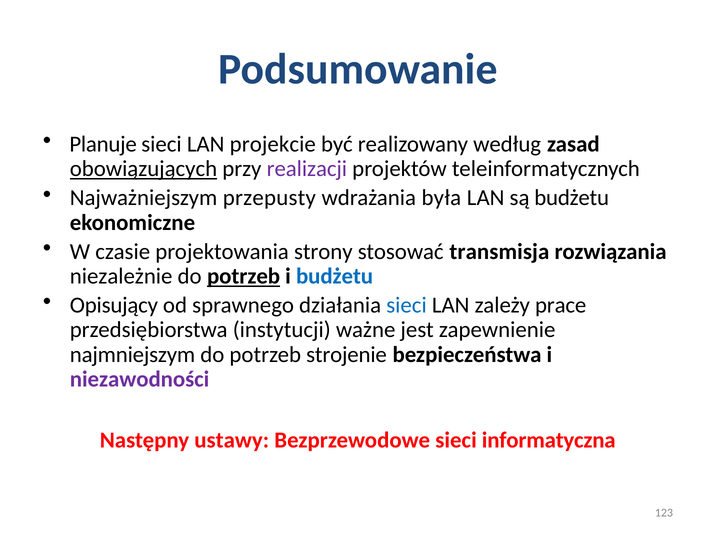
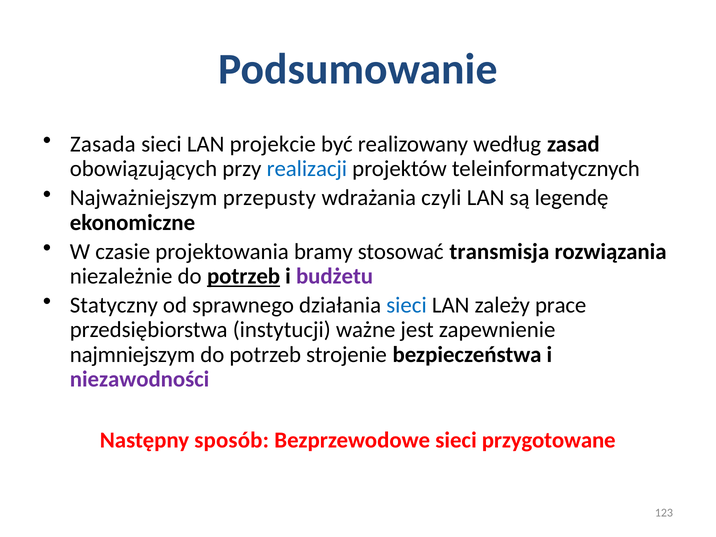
Planuje: Planuje -> Zasada
obowiązujących underline: present -> none
realizacji colour: purple -> blue
była: była -> czyli
są budżetu: budżetu -> legendę
strony: strony -> bramy
budżetu at (335, 276) colour: blue -> purple
Opisujący: Opisujący -> Statyczny
ustawy: ustawy -> sposób
informatyczna: informatyczna -> przygotowane
